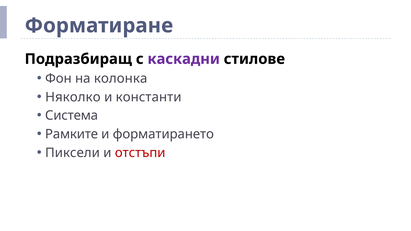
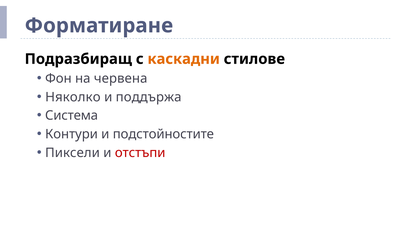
каскадни colour: purple -> orange
колонка: колонка -> червена
константи: константи -> поддържа
Рамките: Рамките -> Контури
форматирането: форматирането -> подстойностите
